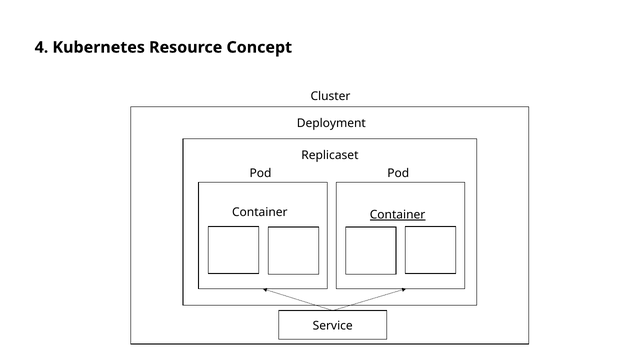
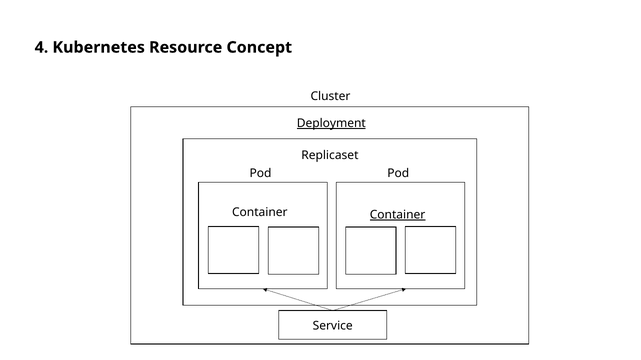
Deployment underline: none -> present
